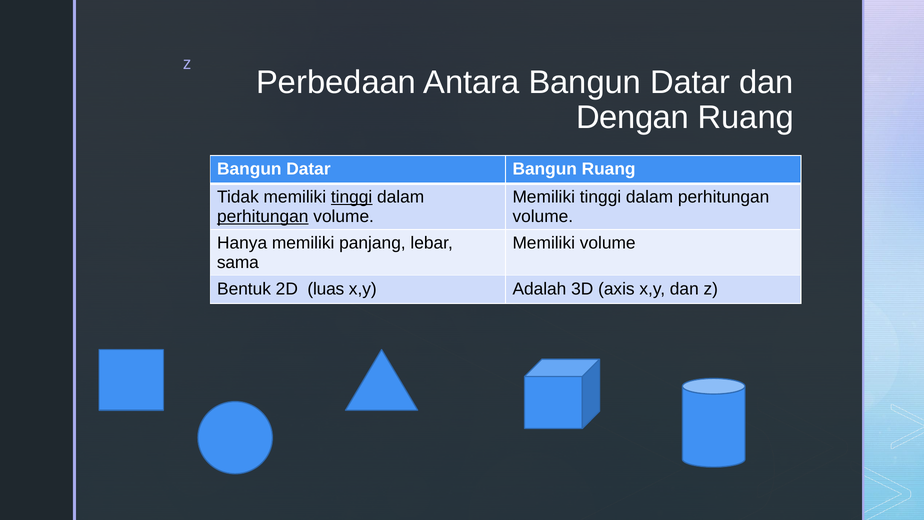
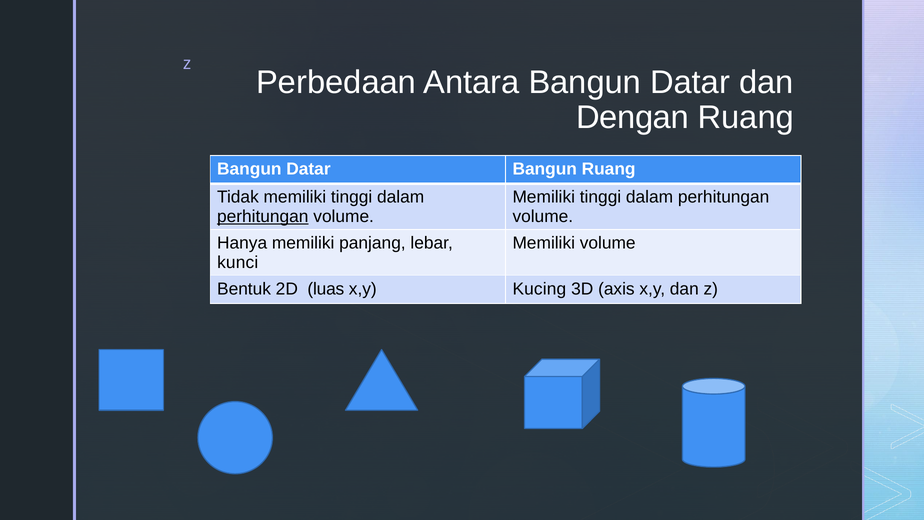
tinggi at (352, 197) underline: present -> none
sama: sama -> kunci
Adalah: Adalah -> Kucing
